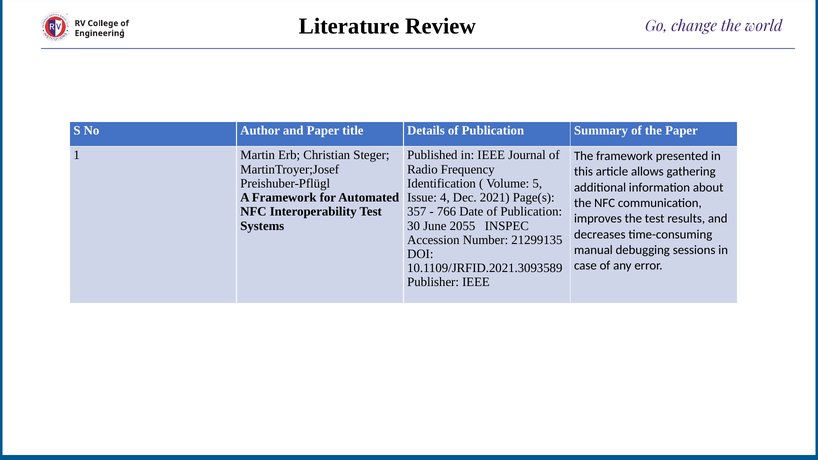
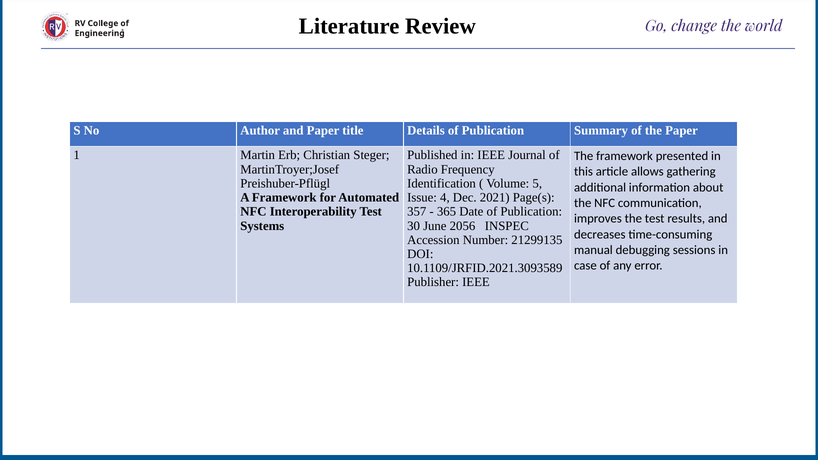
766: 766 -> 365
2055: 2055 -> 2056
